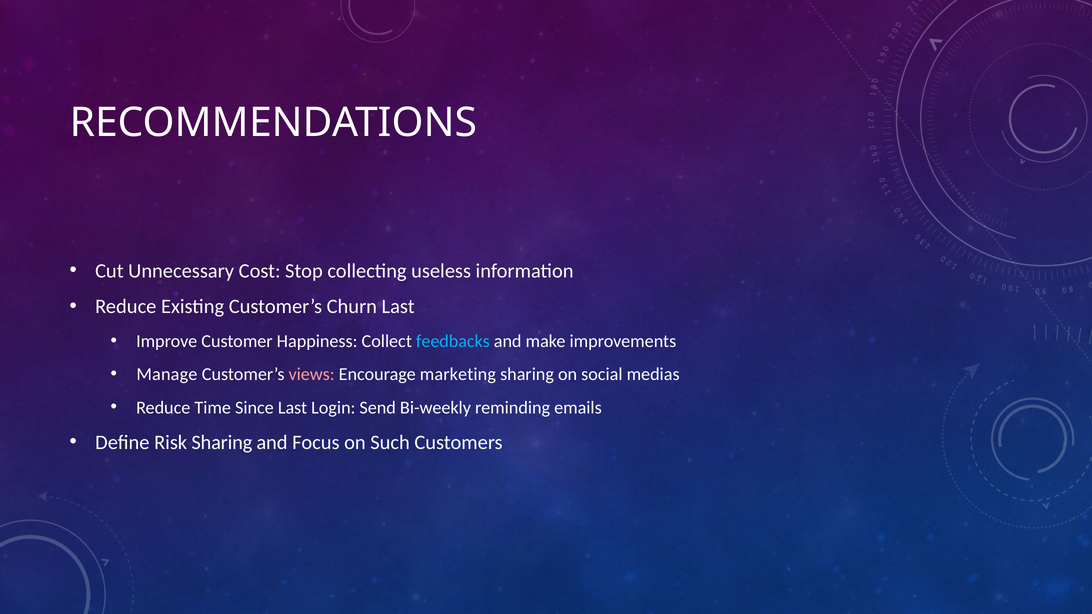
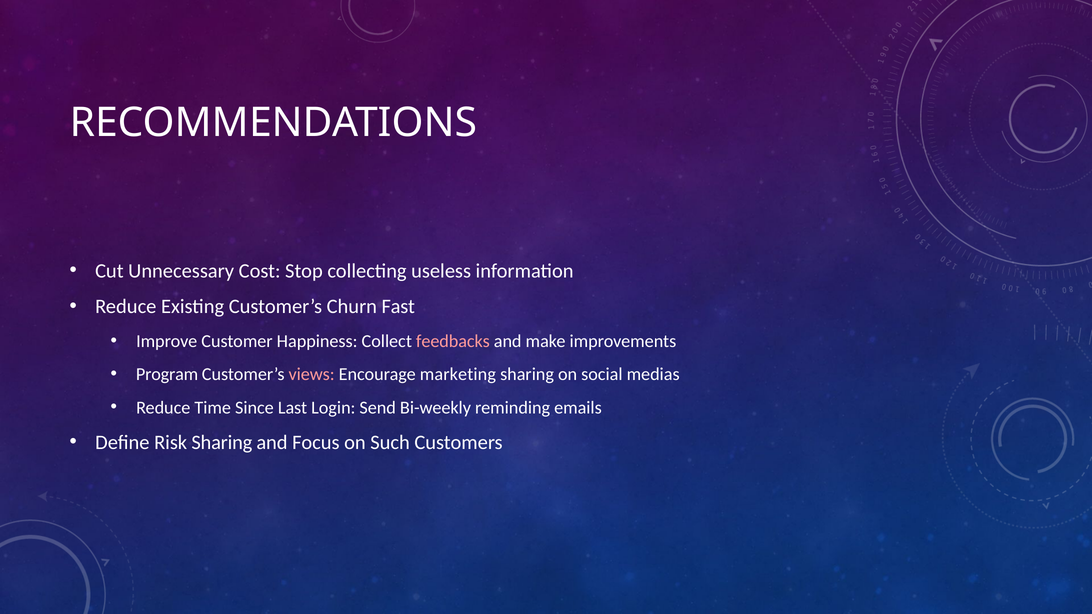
Churn Last: Last -> Fast
feedbacks colour: light blue -> pink
Manage: Manage -> Program
